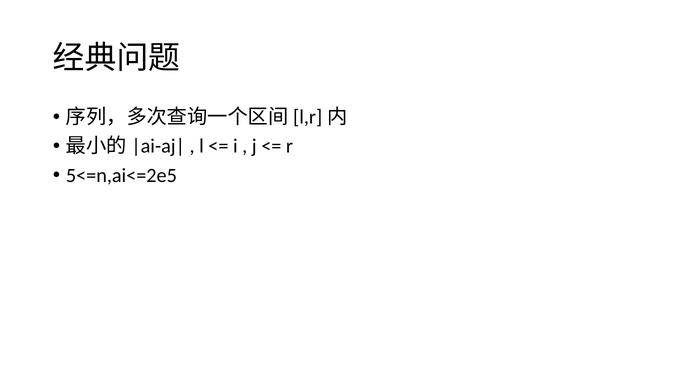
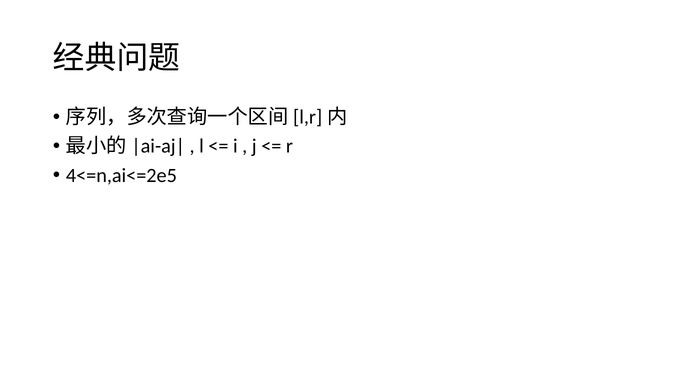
5<=n,ai<=2e5: 5<=n,ai<=2e5 -> 4<=n,ai<=2e5
